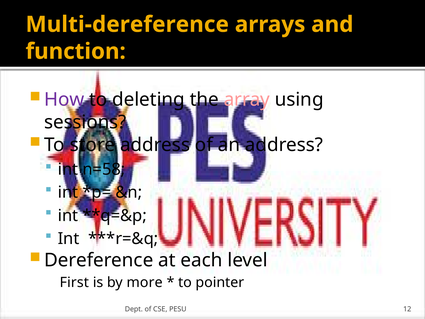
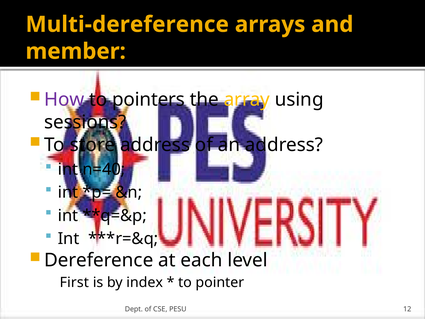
function: function -> member
deleting: deleting -> pointers
array colour: pink -> yellow
n=58: n=58 -> n=40
more: more -> index
